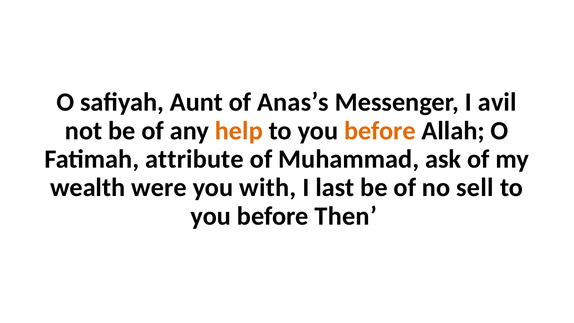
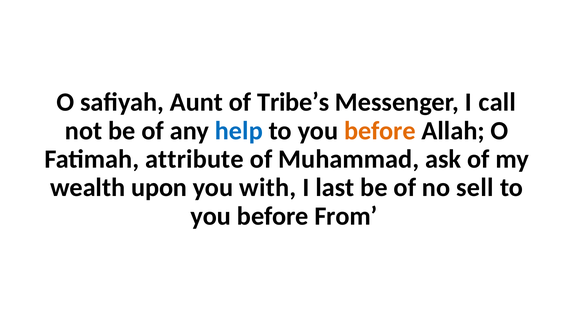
Anas’s: Anas’s -> Tribe’s
avil: avil -> call
help colour: orange -> blue
were: were -> upon
Then: Then -> From
